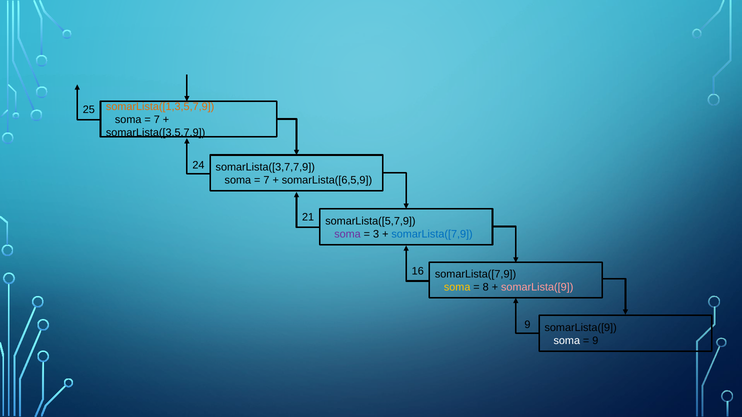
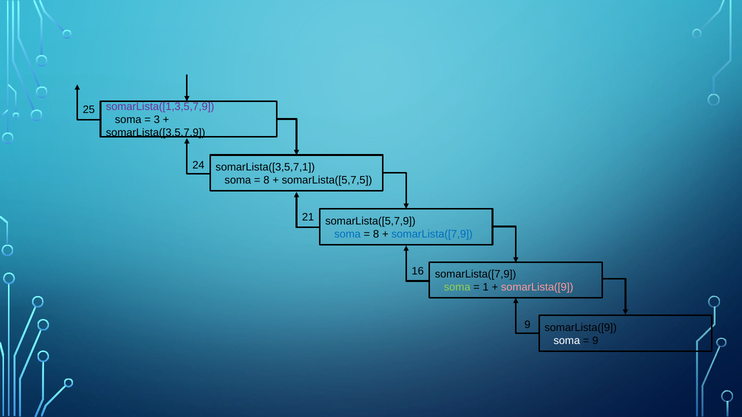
somarLista([1,3,5,7,9 colour: orange -> purple
7 at (157, 120): 7 -> 3
somarLista([3,7,7,9: somarLista([3,7,7,9 -> somarLista([3,5,7,1
7 at (266, 180): 7 -> 8
somarLista([6,5,9: somarLista([6,5,9 -> somarLista([5,7,5
soma at (348, 234) colour: purple -> blue
3 at (376, 234): 3 -> 8
soma at (457, 288) colour: yellow -> light green
8: 8 -> 1
